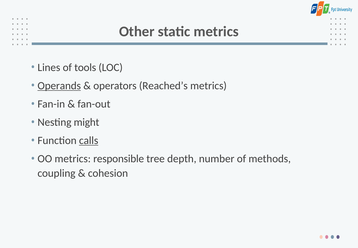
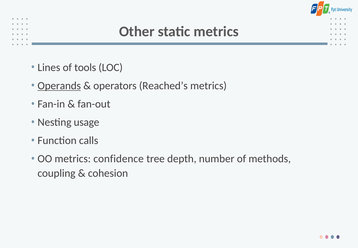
might: might -> usage
calls underline: present -> none
responsible: responsible -> confidence
